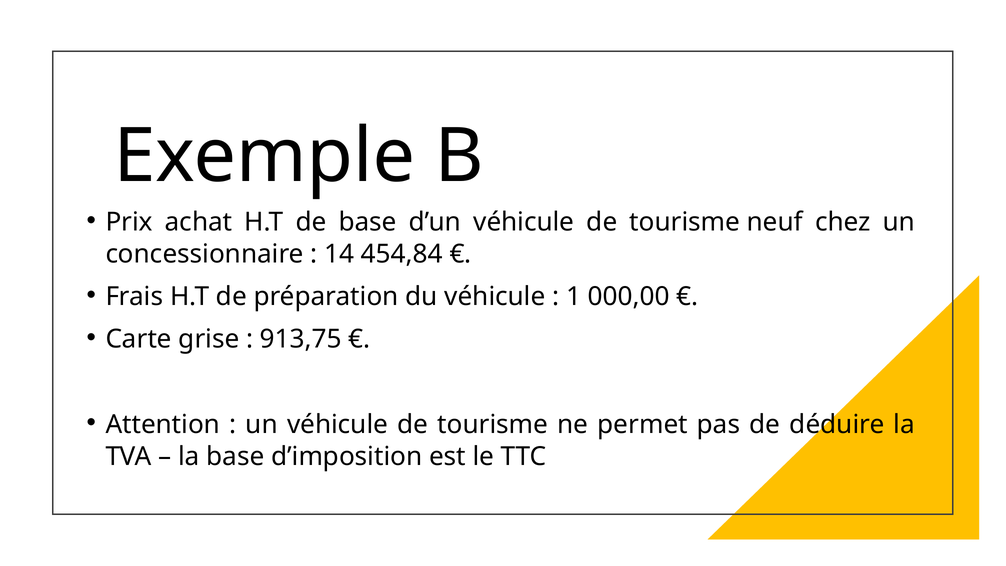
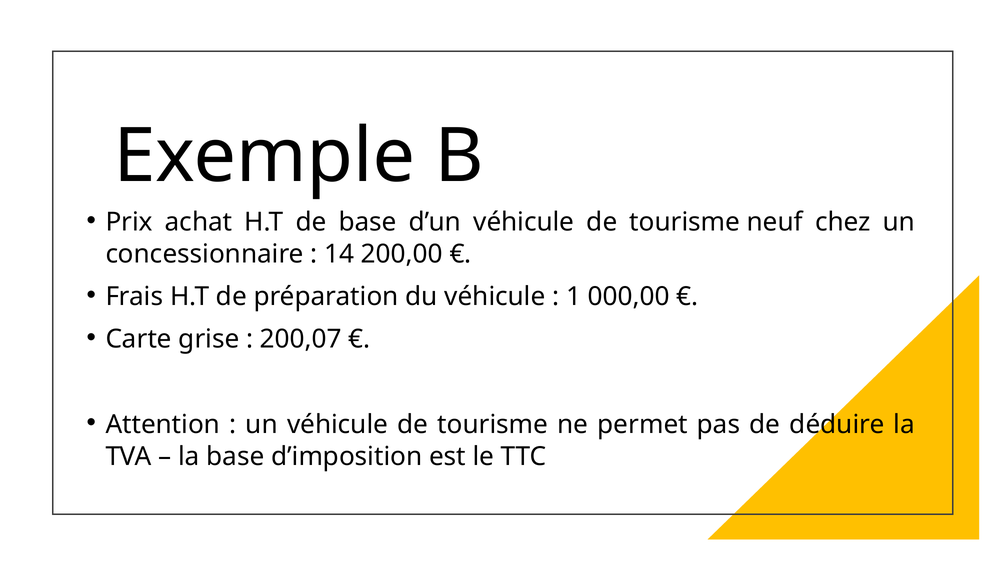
454,84: 454,84 -> 200,00
913,75: 913,75 -> 200,07
